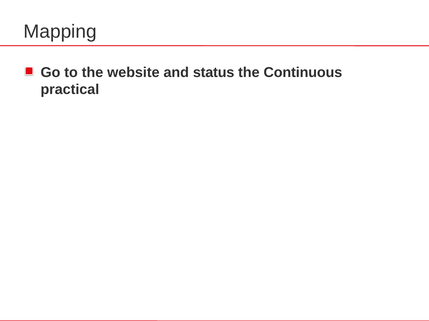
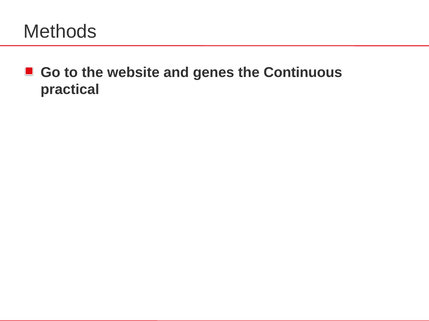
Mapping: Mapping -> Methods
status: status -> genes
